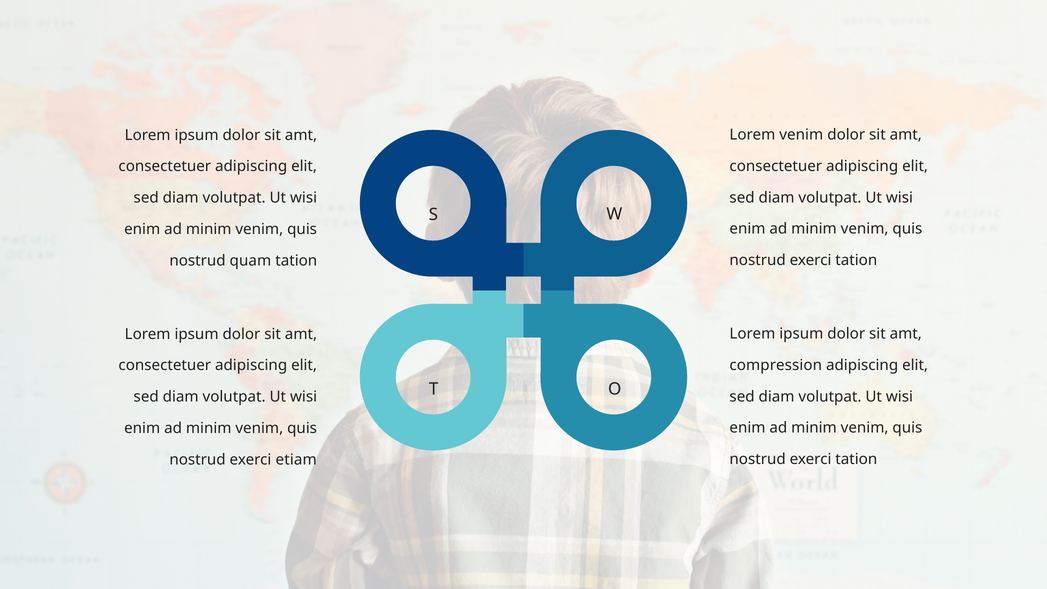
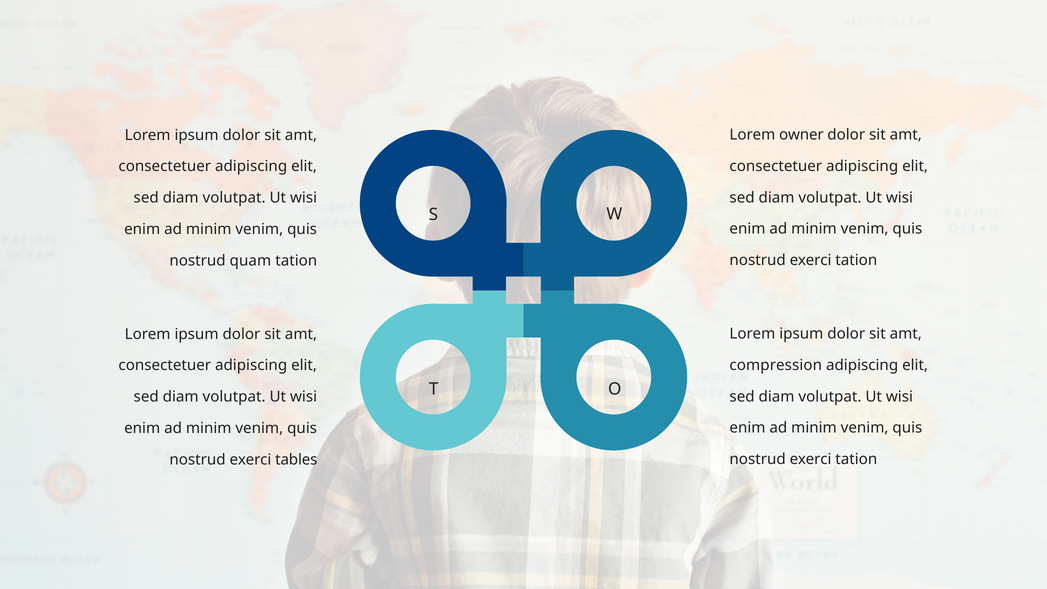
Lorem venim: venim -> owner
etiam: etiam -> tables
